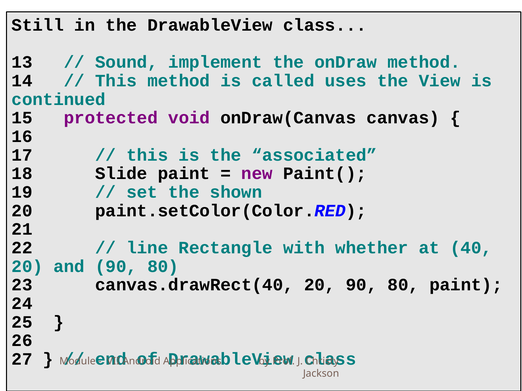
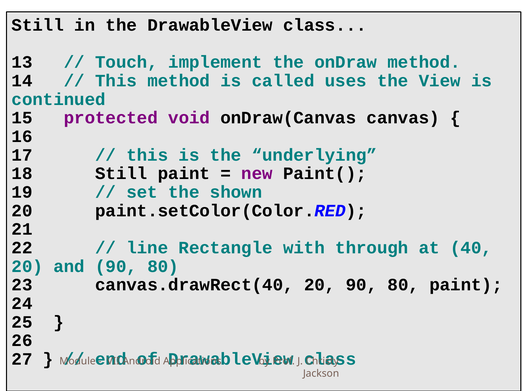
Sound: Sound -> Touch
associated: associated -> underlying
18 Slide: Slide -> Still
whether: whether -> through
